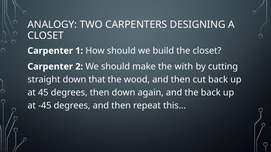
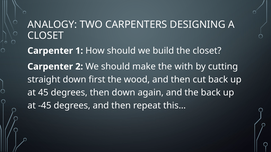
that: that -> first
